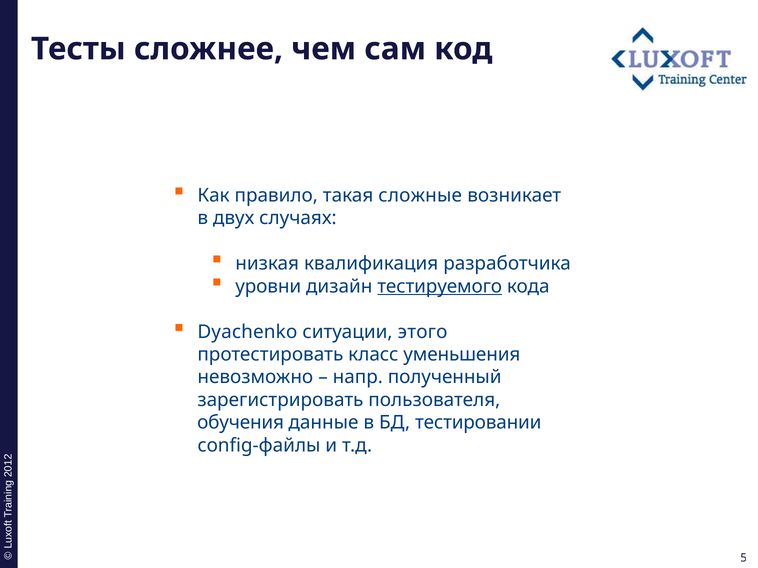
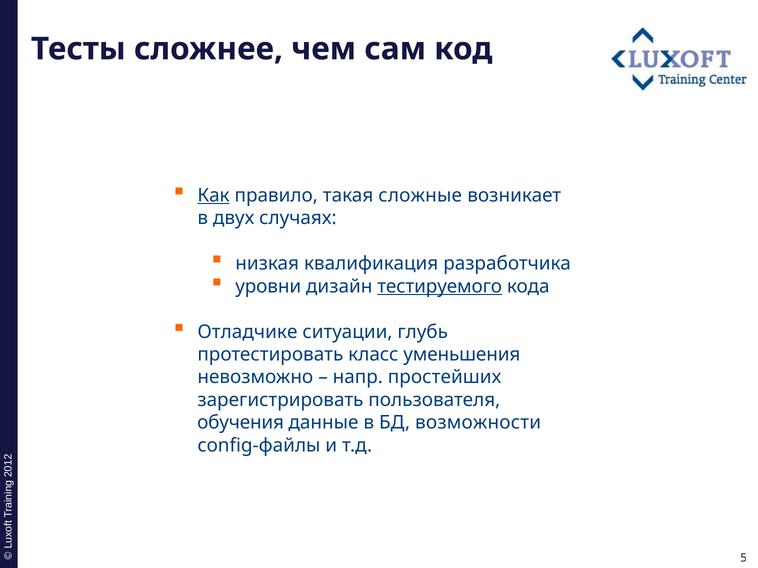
Как underline: none -> present
Dyachenko: Dyachenko -> Отладчике
этого: этого -> глубь
полученный: полученный -> простейших
тестировании: тестировании -> возможности
